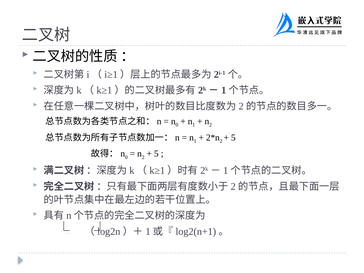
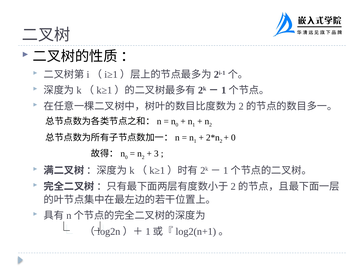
5 at (233, 138): 5 -> 0
5 at (156, 154): 5 -> 3
